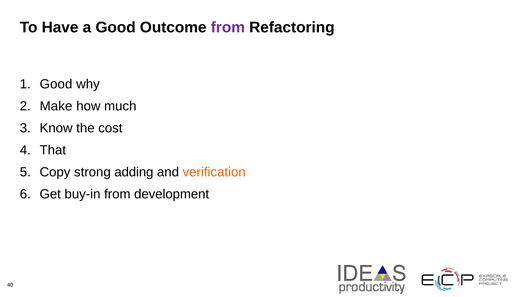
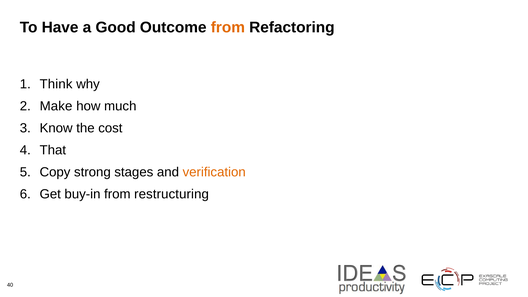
from at (228, 27) colour: purple -> orange
Good at (56, 84): Good -> Think
adding: adding -> stages
development: development -> restructuring
